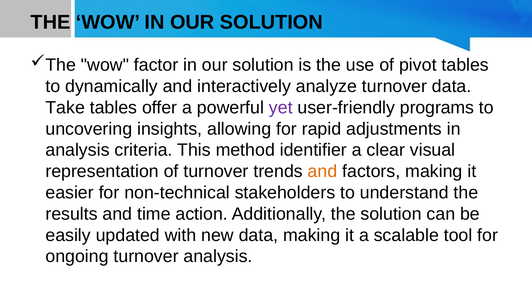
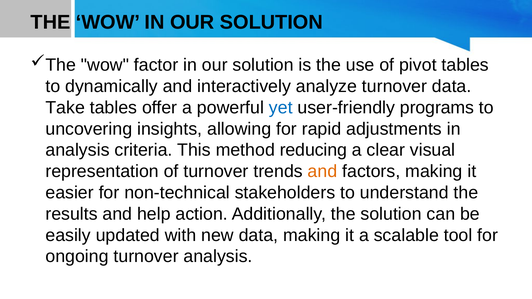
yet colour: purple -> blue
identifier: identifier -> reducing
time: time -> help
